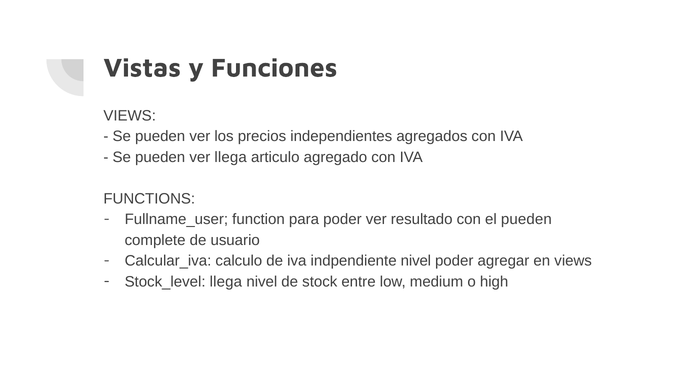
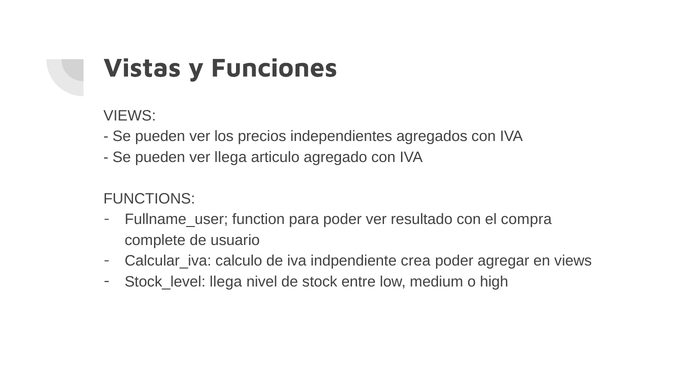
el pueden: pueden -> compra
indpendiente nivel: nivel -> crea
